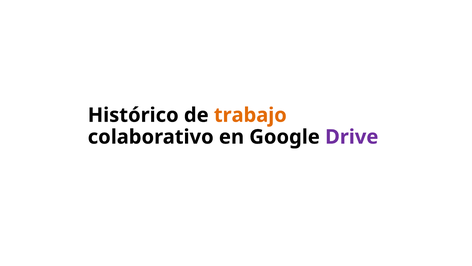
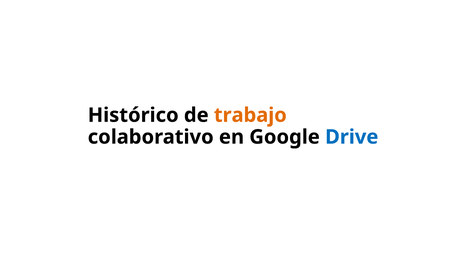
Drive colour: purple -> blue
